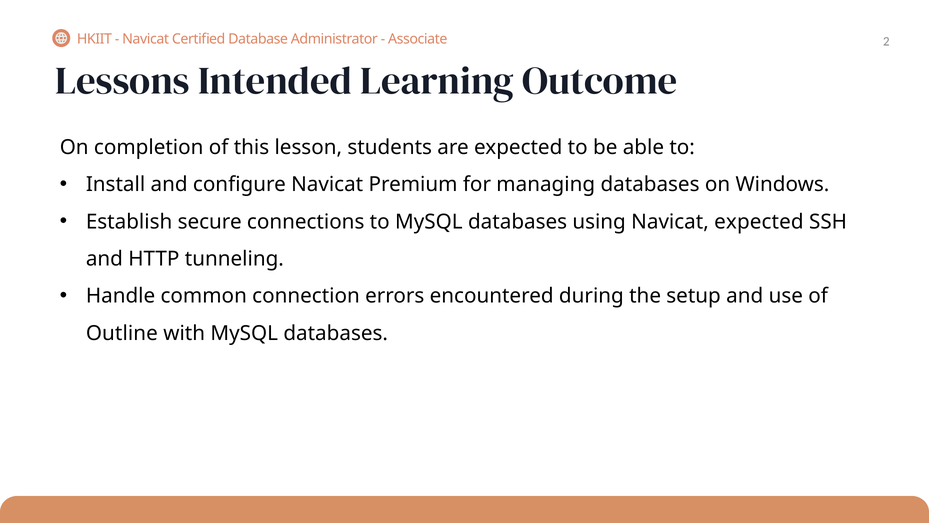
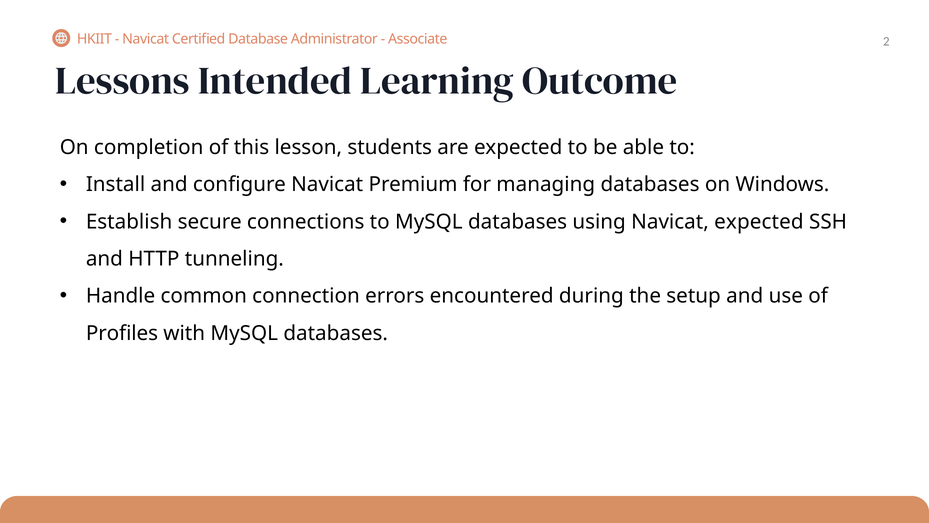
Outline: Outline -> Profiles
